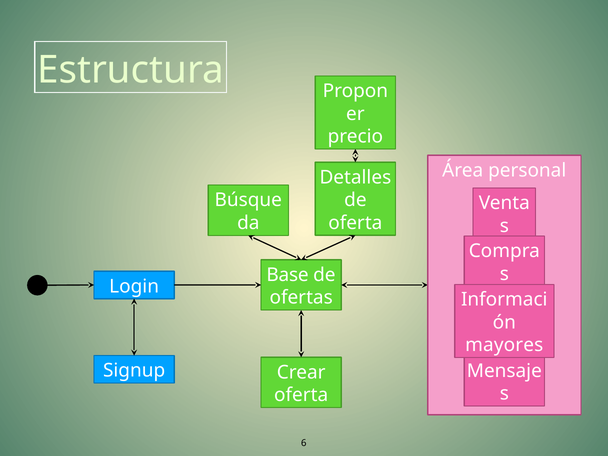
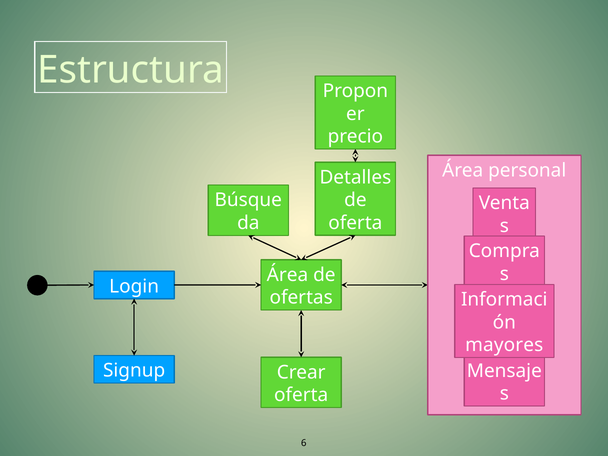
Base at (288, 275): Base -> Área
